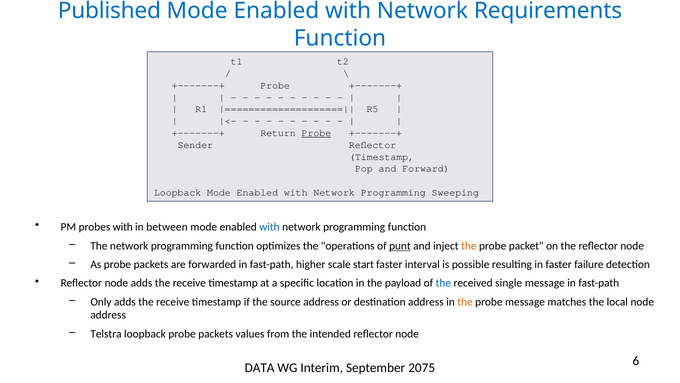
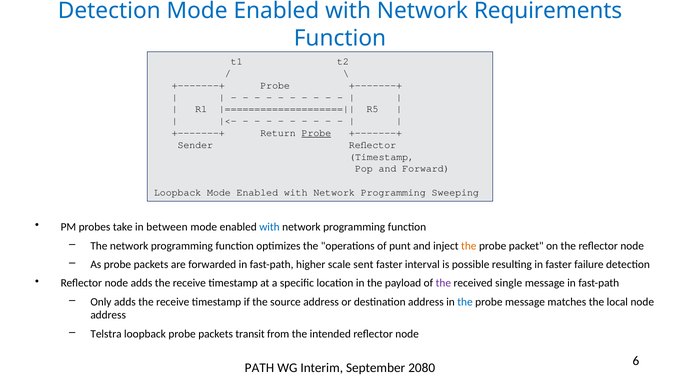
Published at (109, 11): Published -> Detection
probes with: with -> take
punt underline: present -> none
start: start -> sent
the at (443, 283) colour: blue -> purple
the at (465, 302) colour: orange -> blue
values: values -> transit
DATA: DATA -> PATH
2075: 2075 -> 2080
